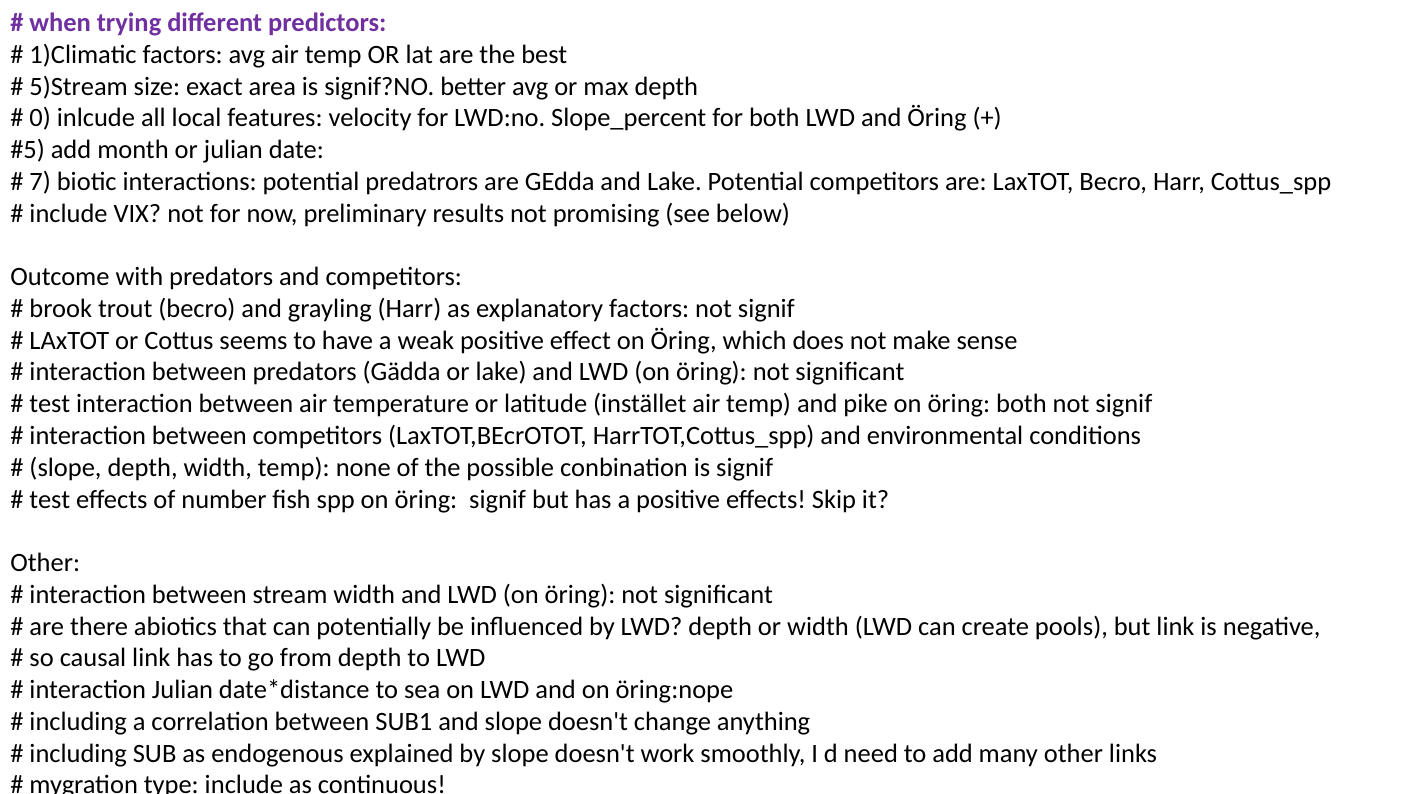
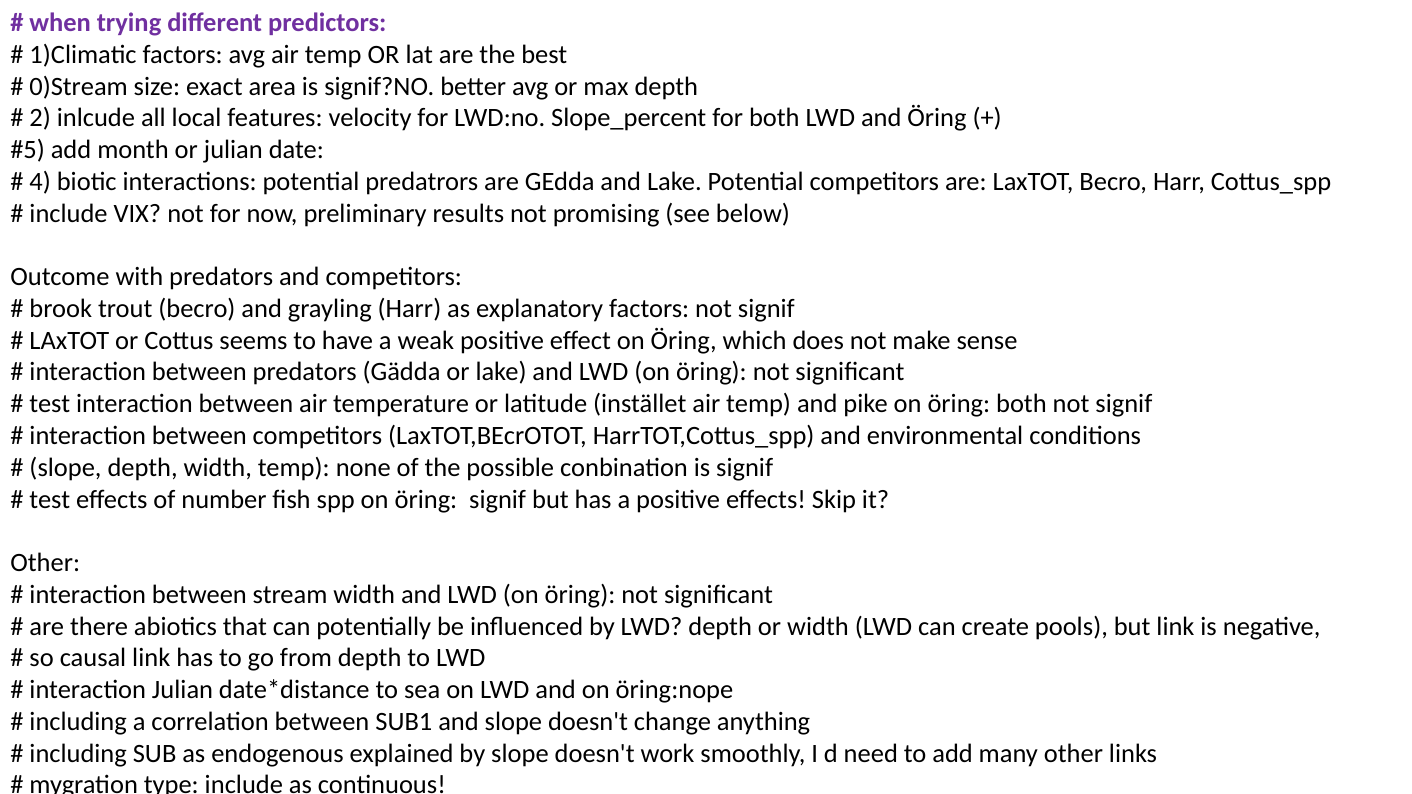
5)Stream: 5)Stream -> 0)Stream
0: 0 -> 2
7: 7 -> 4
